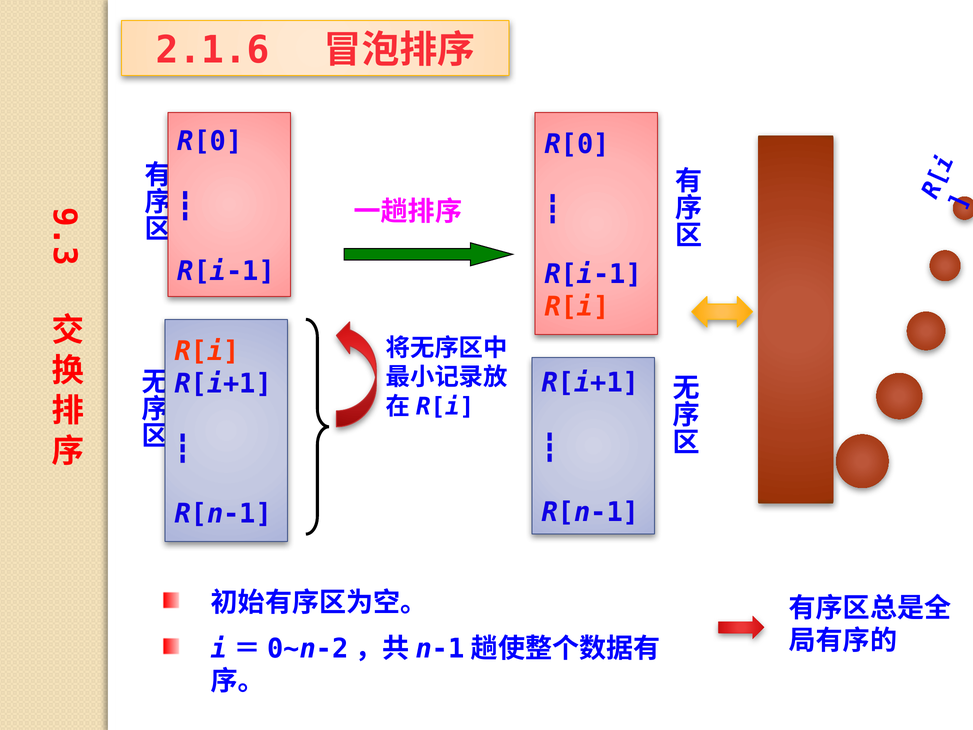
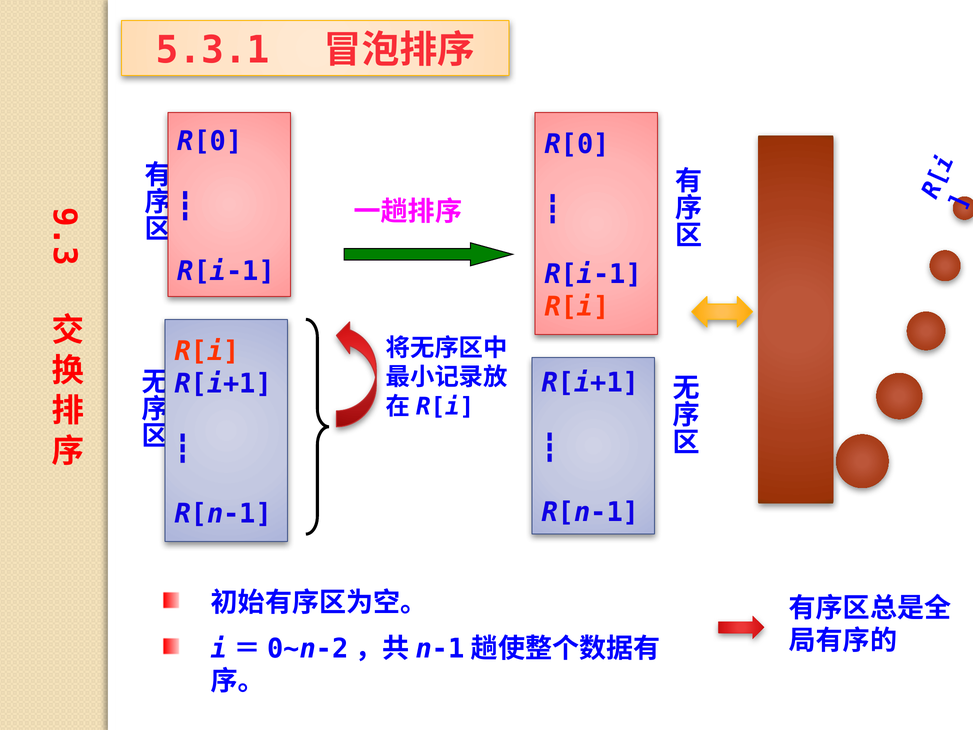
2.1.6: 2.1.6 -> 5.3.1
